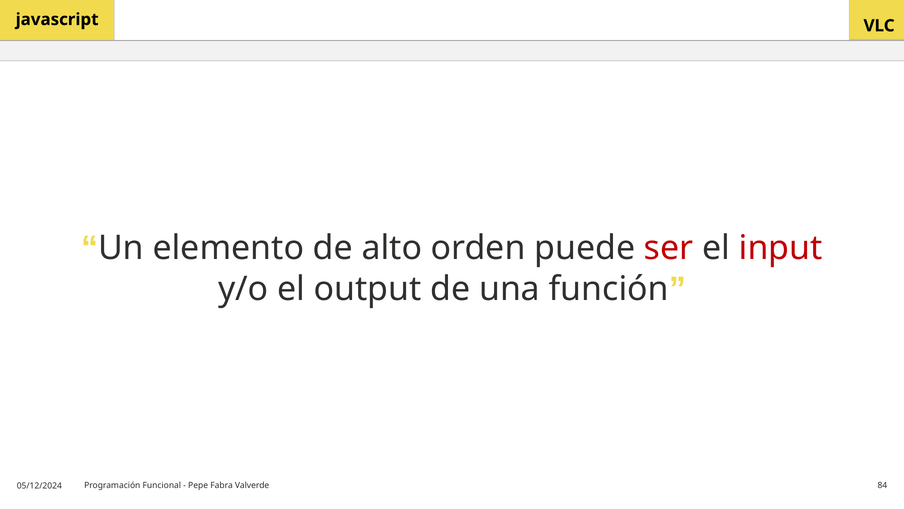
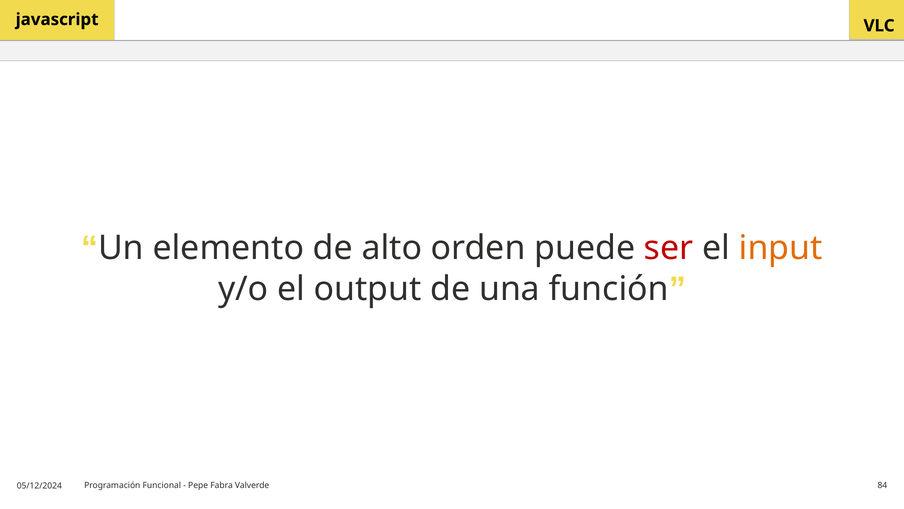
input colour: red -> orange
